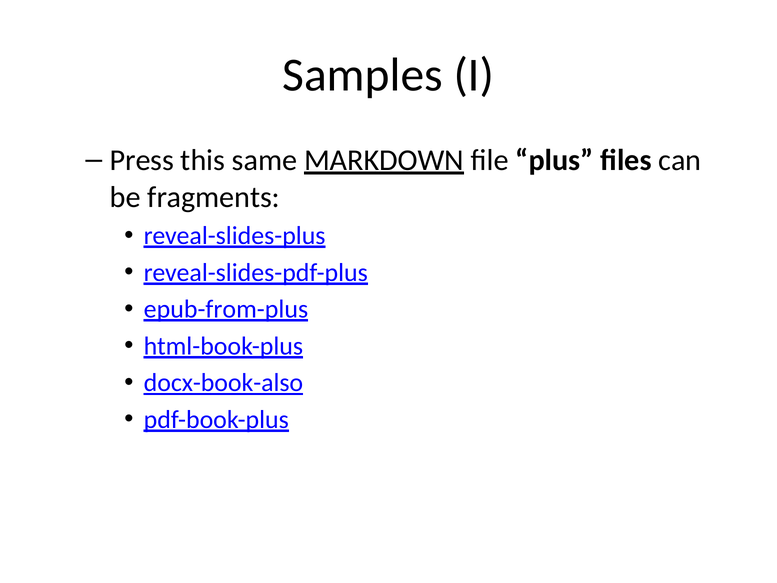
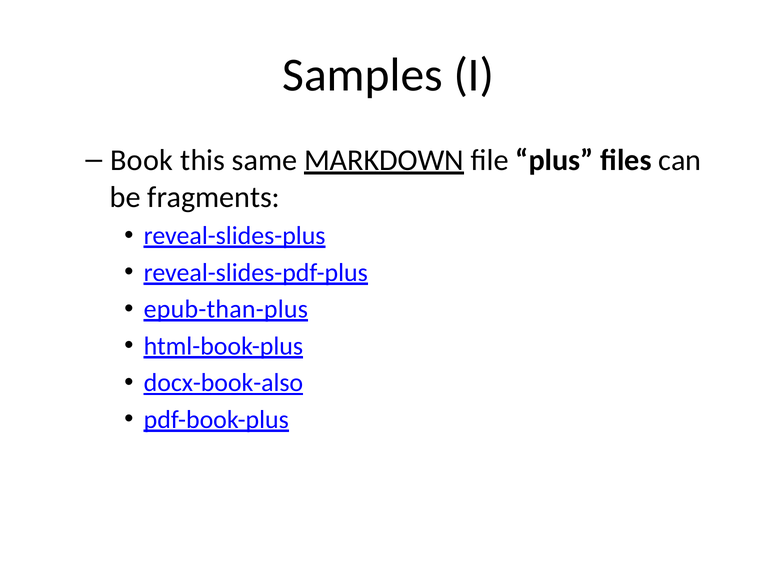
Press: Press -> Book
epub-from-plus: epub-from-plus -> epub-than-plus
